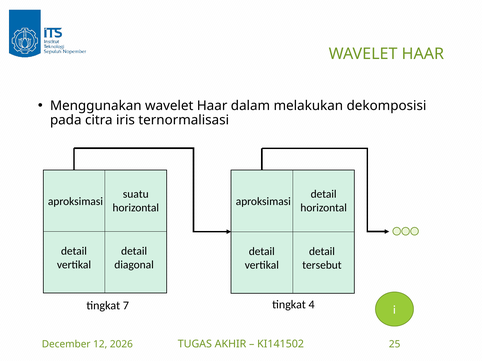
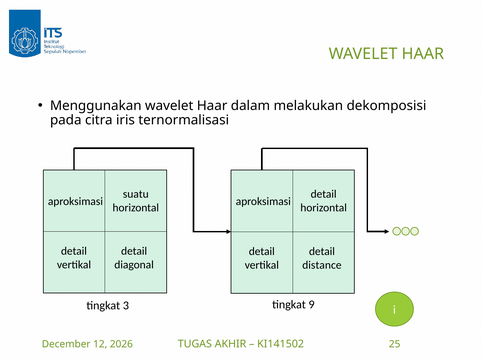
tersebut: tersebut -> distance
7: 7 -> 3
4: 4 -> 9
